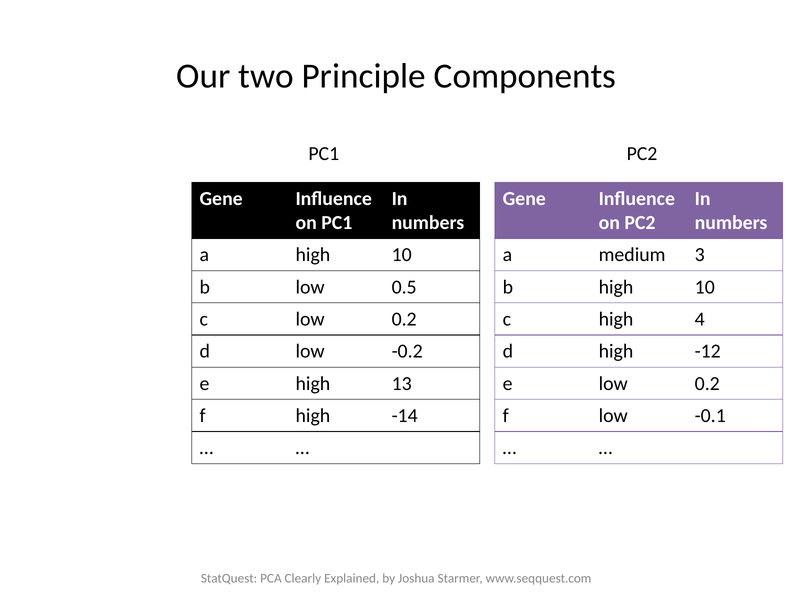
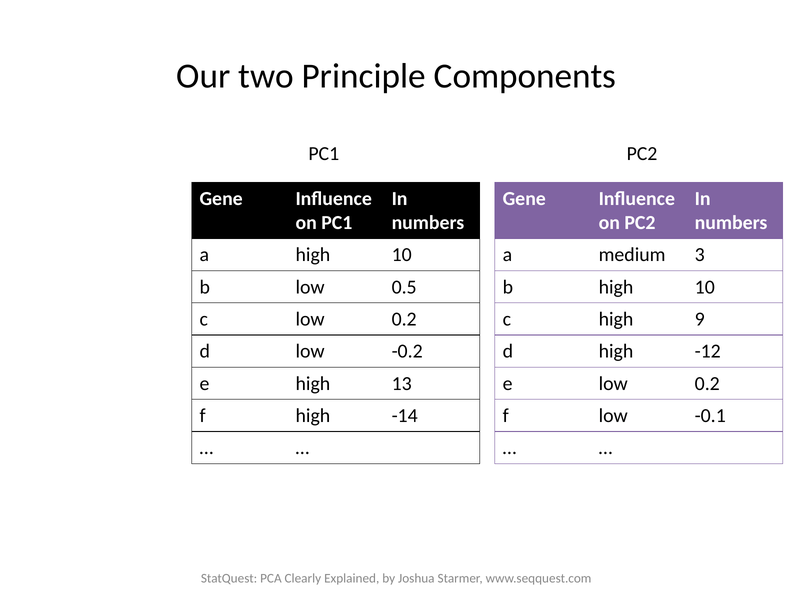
4: 4 -> 9
